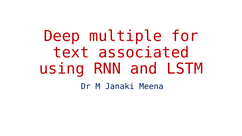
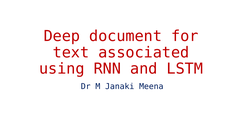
multiple: multiple -> document
